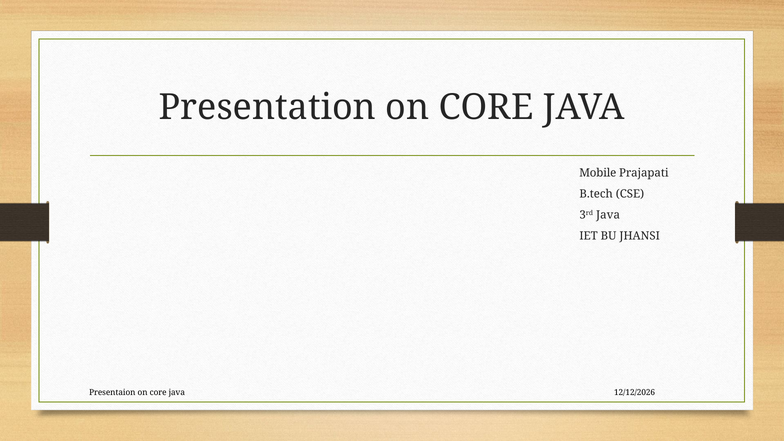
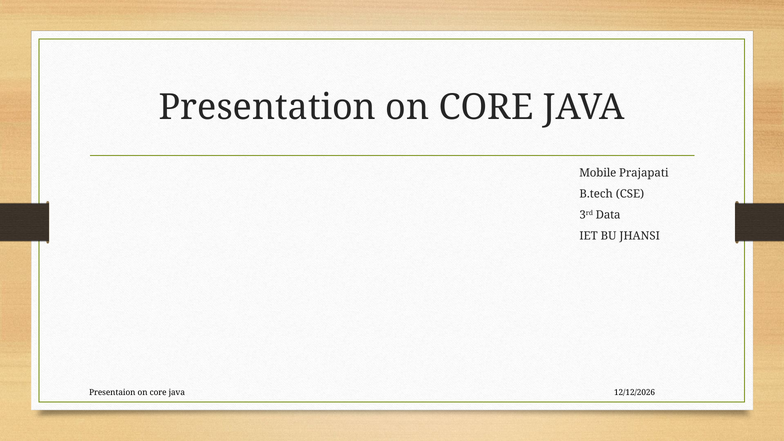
3rd Java: Java -> Data
